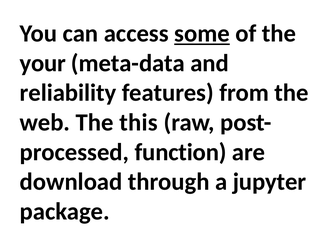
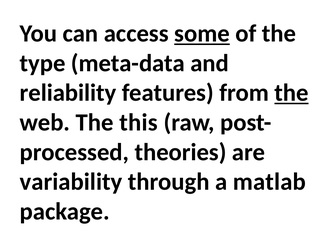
your: your -> type
the at (291, 93) underline: none -> present
function: function -> theories
download: download -> variability
jupyter: jupyter -> matlab
